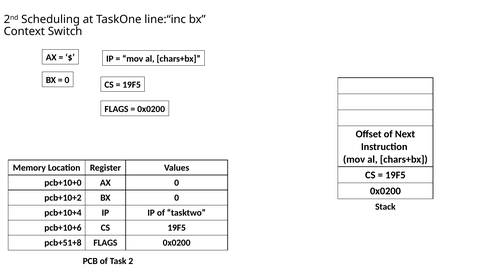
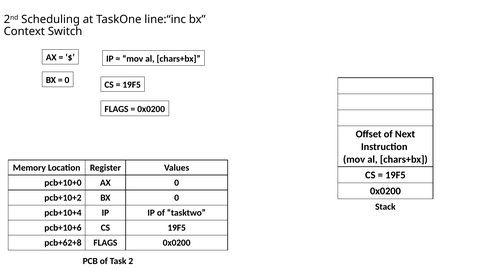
pcb+51+8: pcb+51+8 -> pcb+62+8
